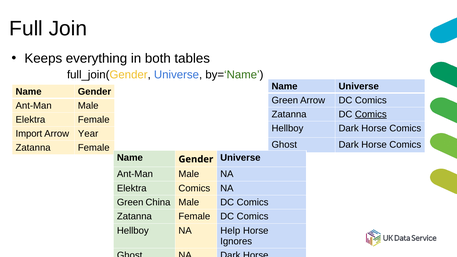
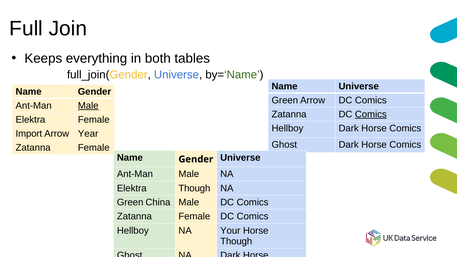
Male at (88, 106) underline: none -> present
Elektra Comics: Comics -> Though
Help: Help -> Your
Ignores at (236, 241): Ignores -> Though
